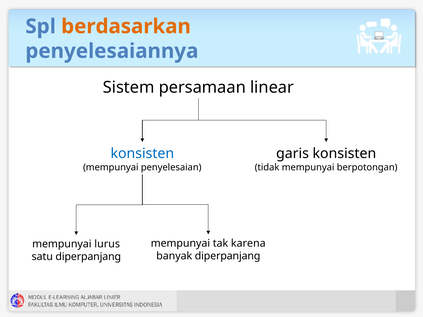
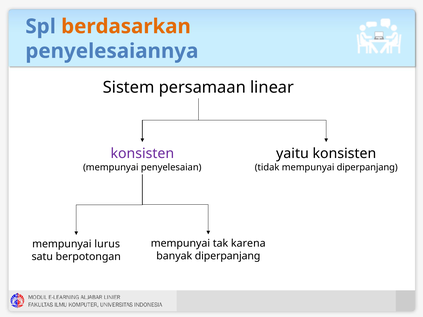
konsisten at (142, 154) colour: blue -> purple
garis: garis -> yaitu
mempunyai berpotongan: berpotongan -> diperpanjang
satu diperpanjang: diperpanjang -> berpotongan
